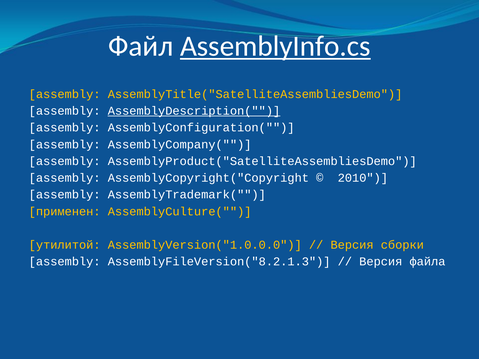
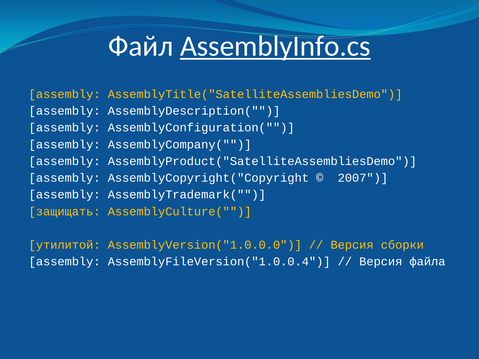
AssemblyDescription( underline: present -> none
2010: 2010 -> 2007
применен: применен -> защищать
AssemblyFileVersion("8.2.1.3: AssemblyFileVersion("8.2.1.3 -> AssemblyFileVersion("1.0.0.4
